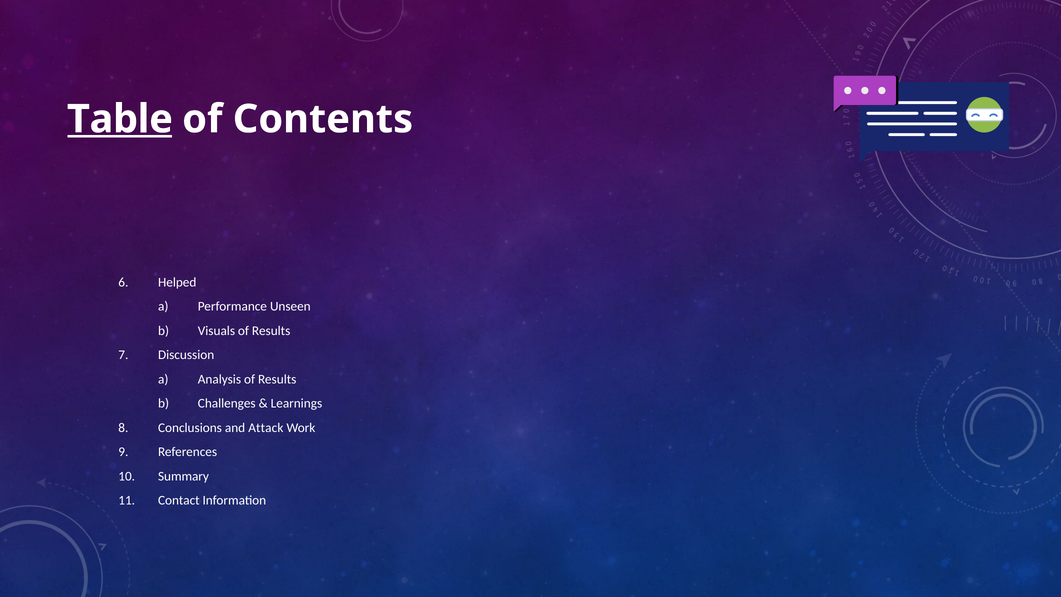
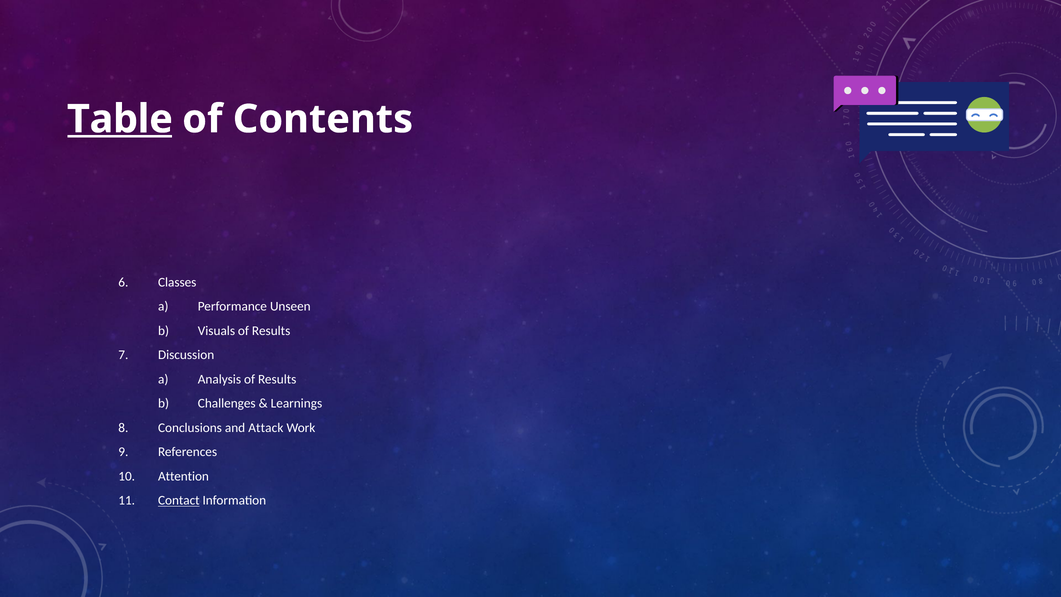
Helped: Helped -> Classes
Summary: Summary -> Attention
Contact underline: none -> present
